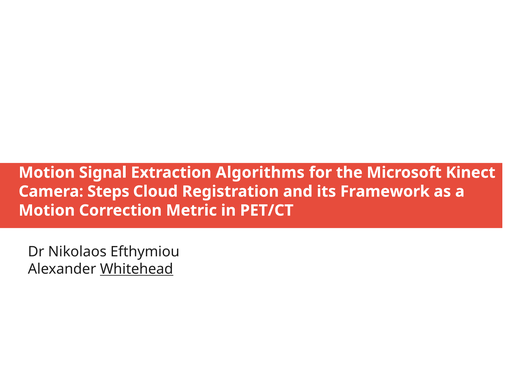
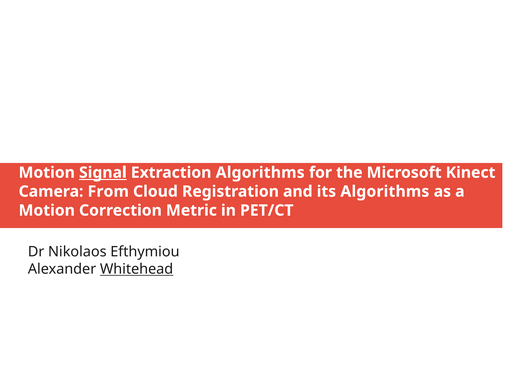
Signal underline: none -> present
Steps: Steps -> From
its Framework: Framework -> Algorithms
